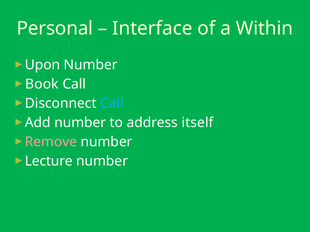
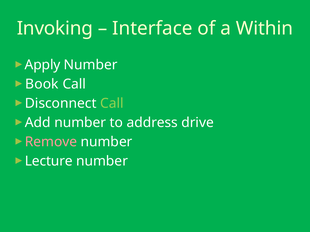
Personal: Personal -> Invoking
Upon: Upon -> Apply
Call at (112, 104) colour: light blue -> light green
itself: itself -> drive
